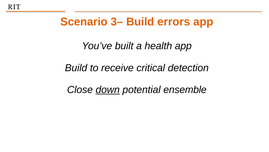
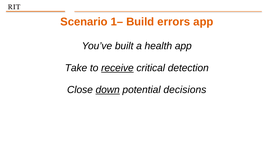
3–: 3– -> 1–
Build at (76, 68): Build -> Take
receive underline: none -> present
ensemble: ensemble -> decisions
